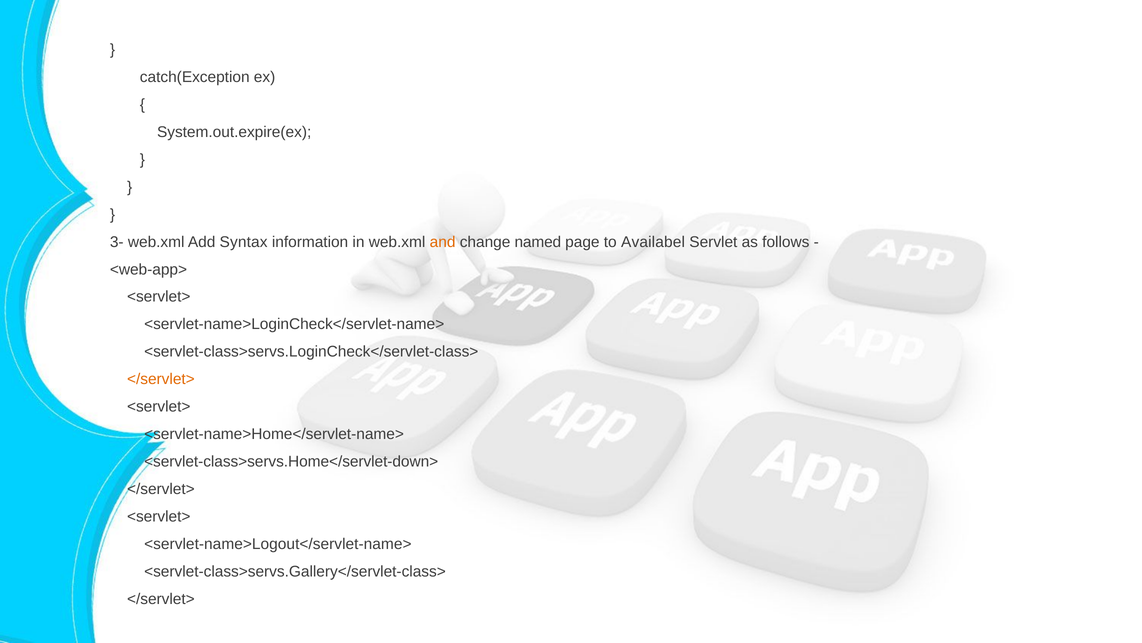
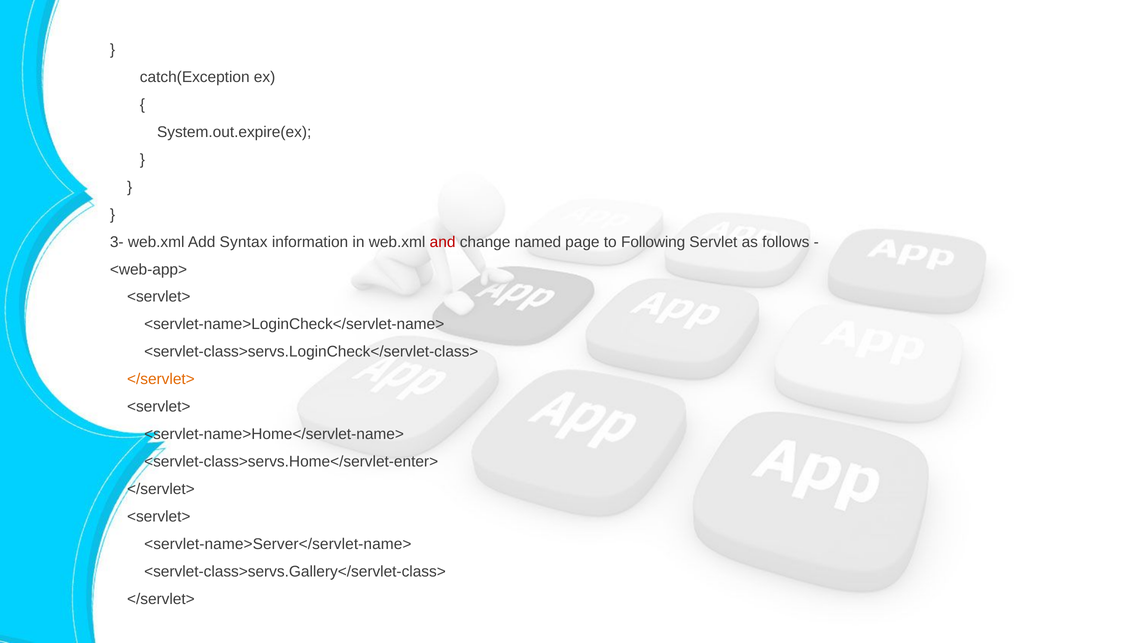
and colour: orange -> red
Availabel: Availabel -> Following
<servlet-class>servs.Home</servlet-down>: <servlet-class>servs.Home</servlet-down> -> <servlet-class>servs.Home</servlet-enter>
<servlet-name>Logout</servlet-name>: <servlet-name>Logout</servlet-name> -> <servlet-name>Server</servlet-name>
